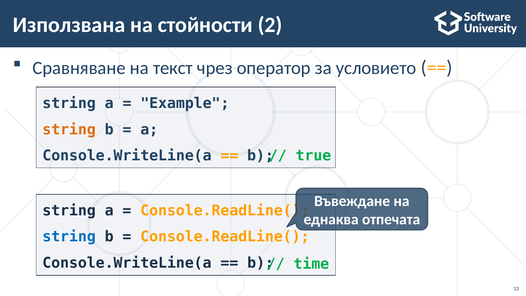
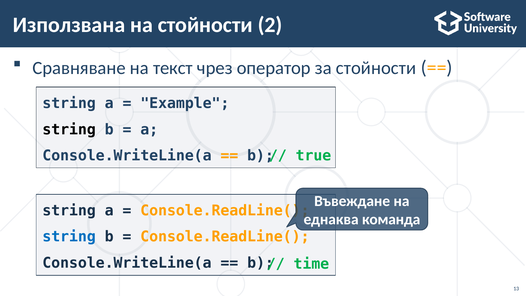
за условието: условието -> стойности
string at (69, 129) colour: orange -> black
отпечата: отпечата -> команда
